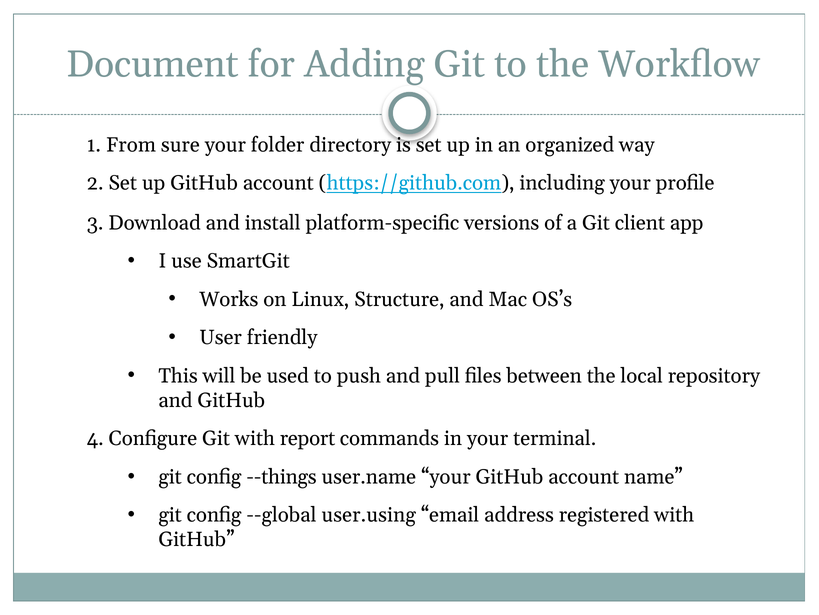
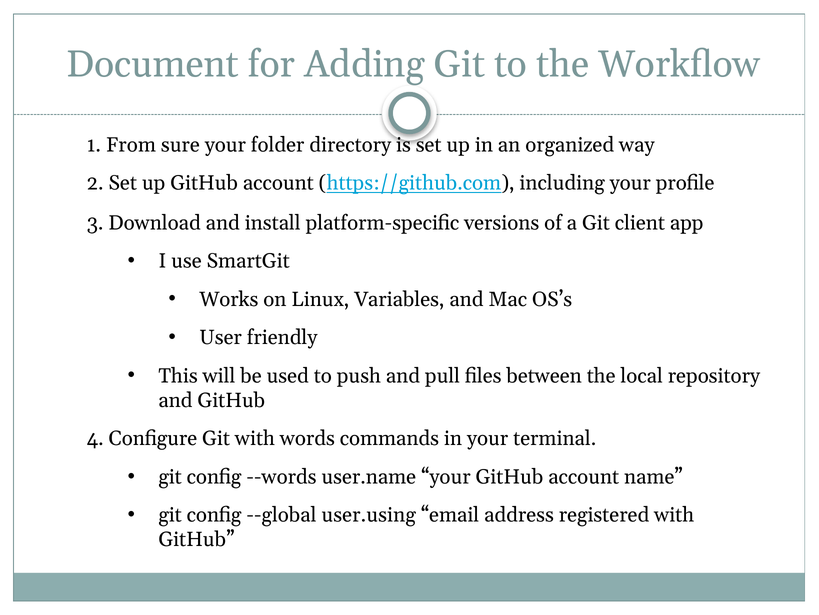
Structure: Structure -> Variables
report: report -> words
--things: --things -> --words
